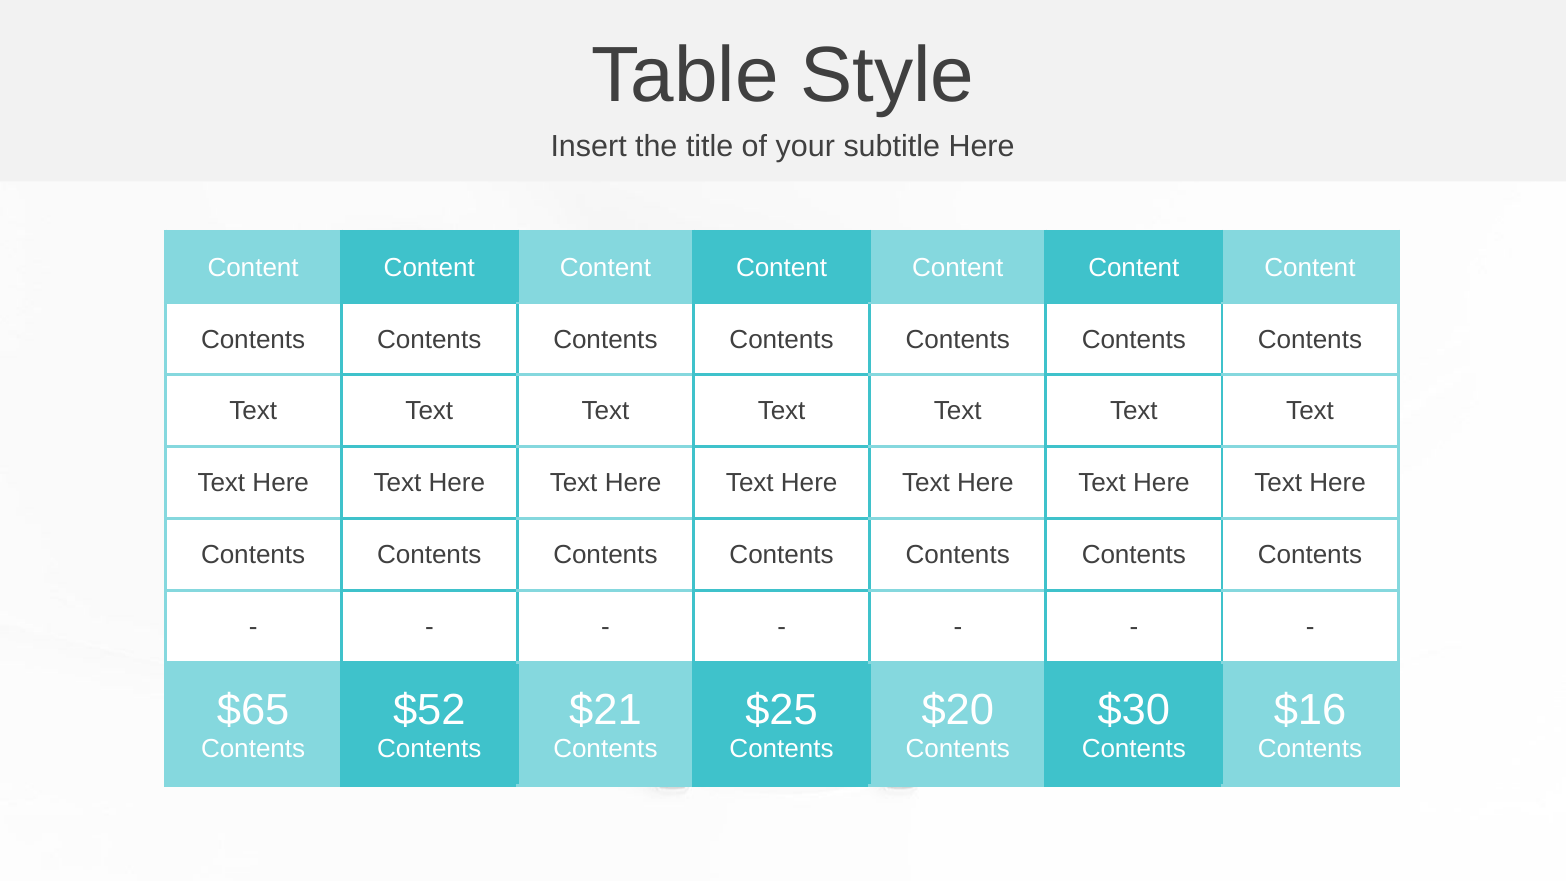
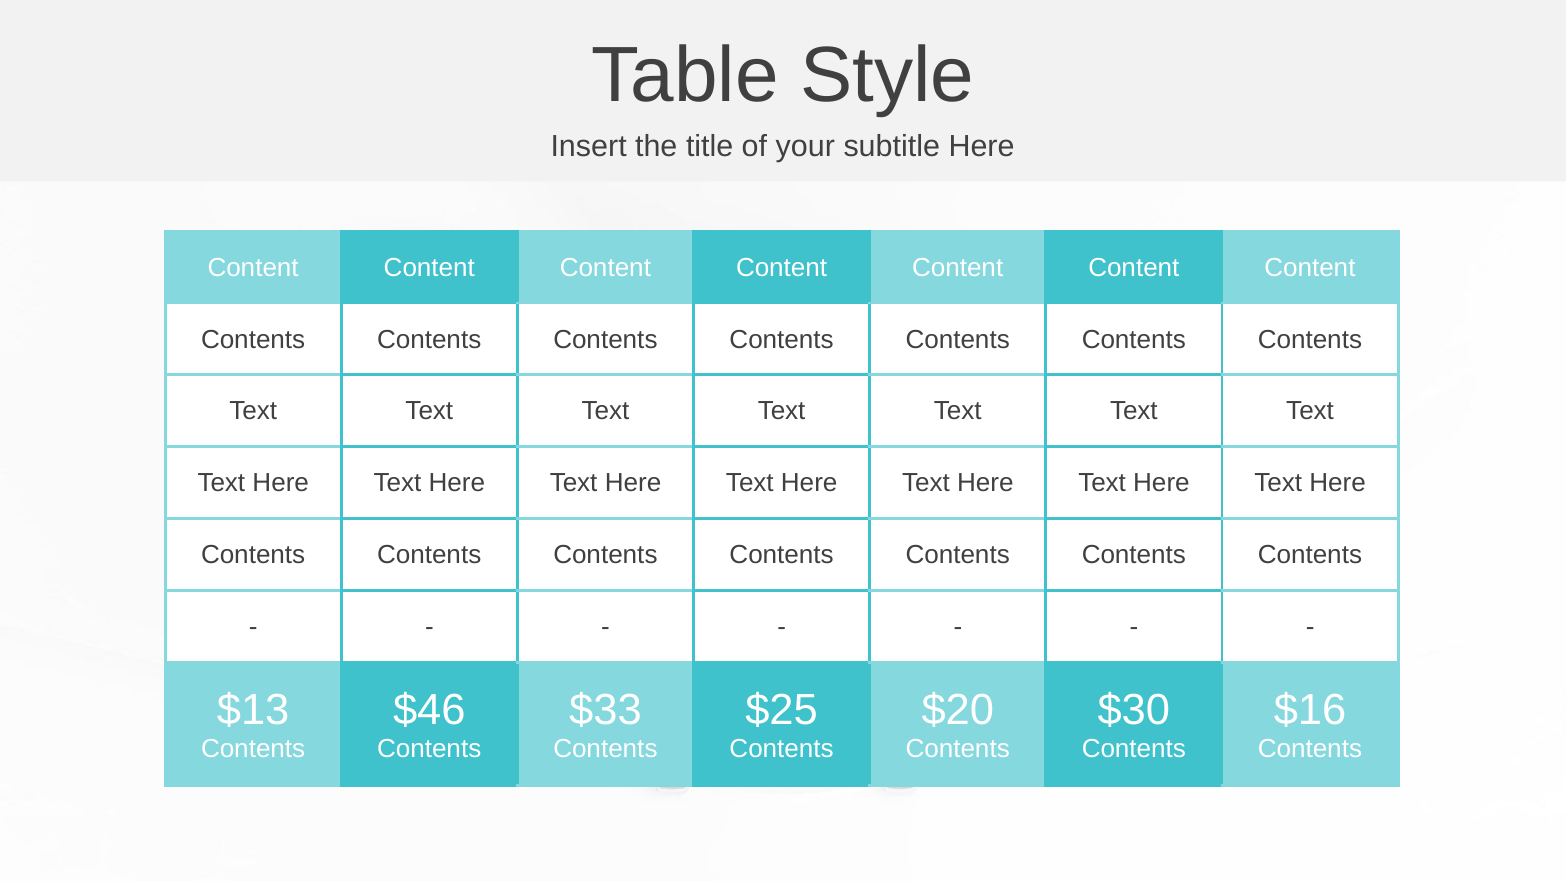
$65: $65 -> $13
$52: $52 -> $46
$21: $21 -> $33
